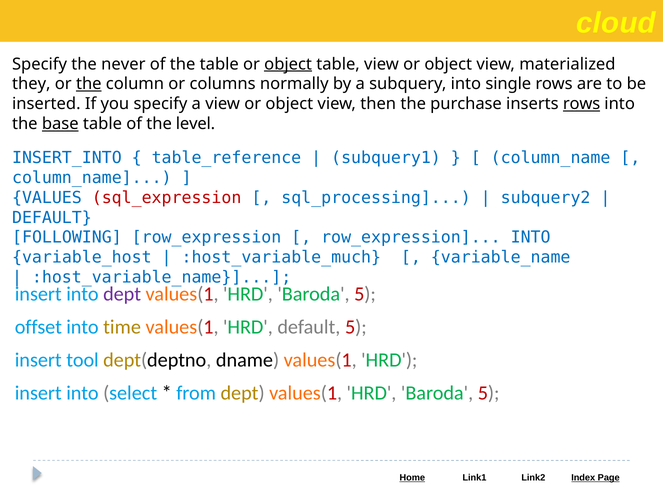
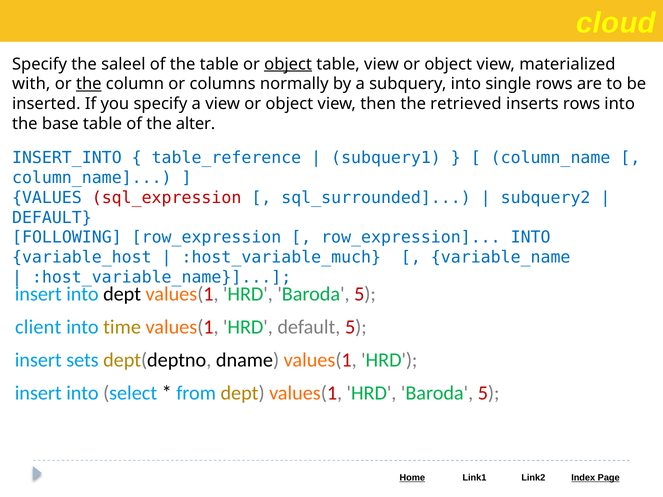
never: never -> saleel
they: they -> with
purchase: purchase -> retrieved
rows at (582, 104) underline: present -> none
base underline: present -> none
level: level -> alter
sql_processing: sql_processing -> sql_surrounded
dept at (122, 294) colour: purple -> black
offset: offset -> client
tool: tool -> sets
